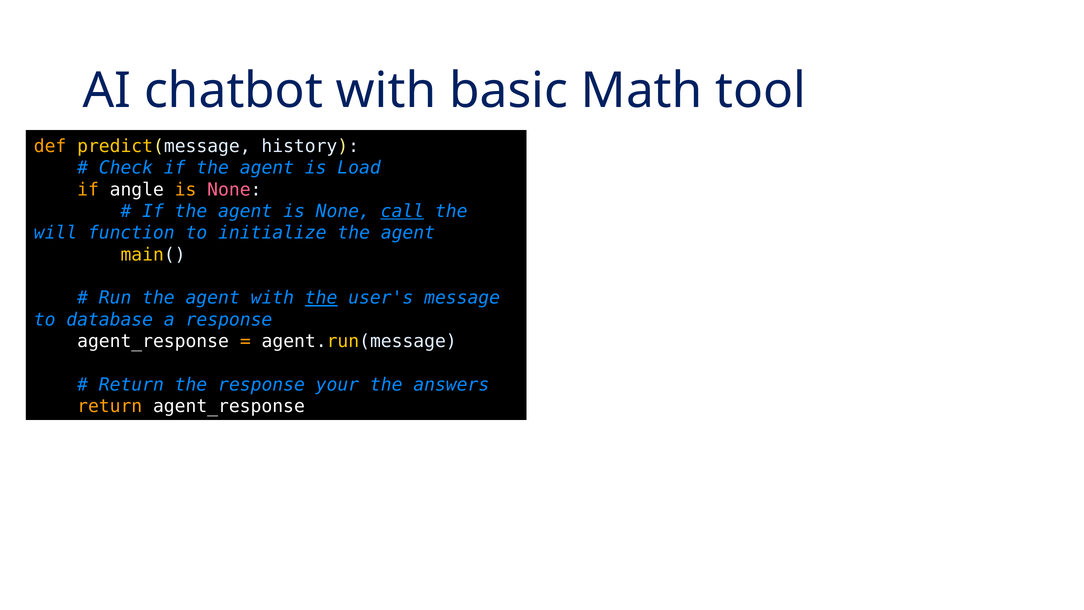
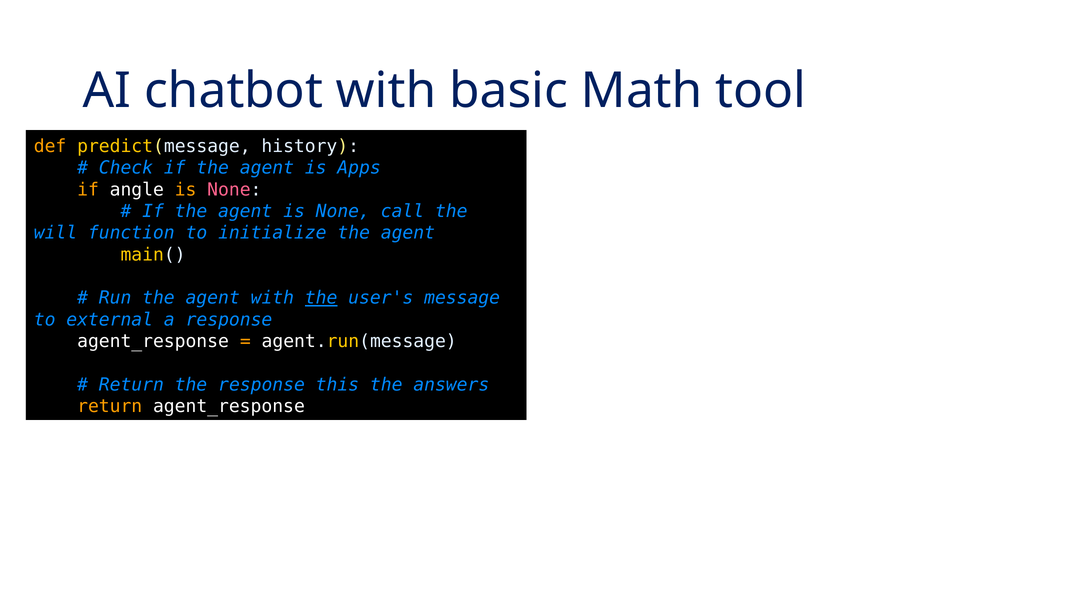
Load: Load -> Apps
call underline: present -> none
database: database -> external
your: your -> this
